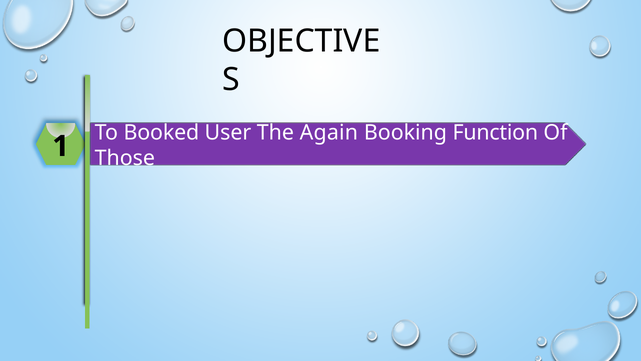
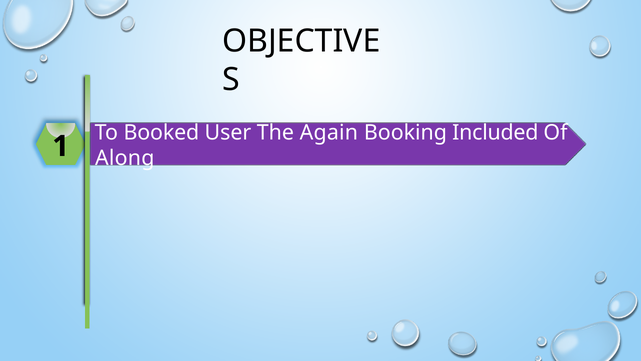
Function: Function -> Included
Those: Those -> Along
